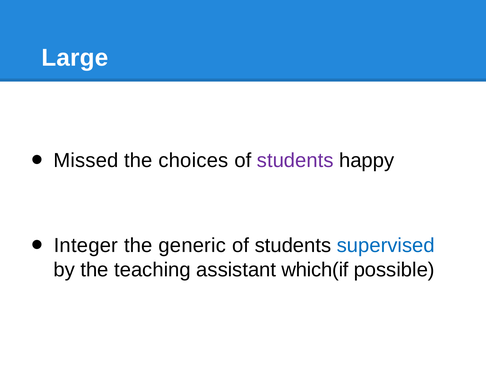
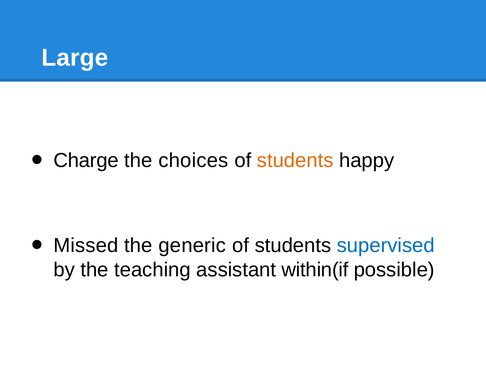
Missed: Missed -> Charge
students at (295, 160) colour: purple -> orange
Integer: Integer -> Missed
which(if: which(if -> within(if
